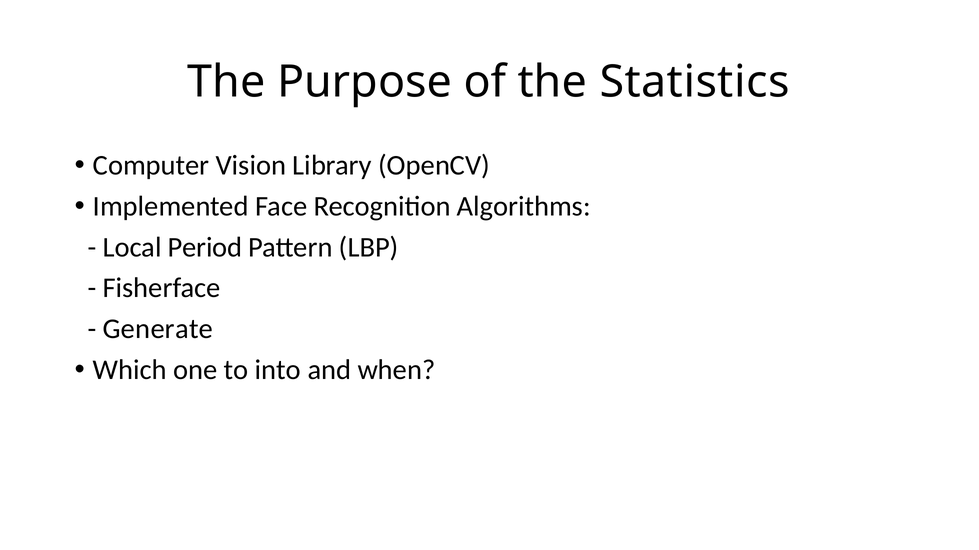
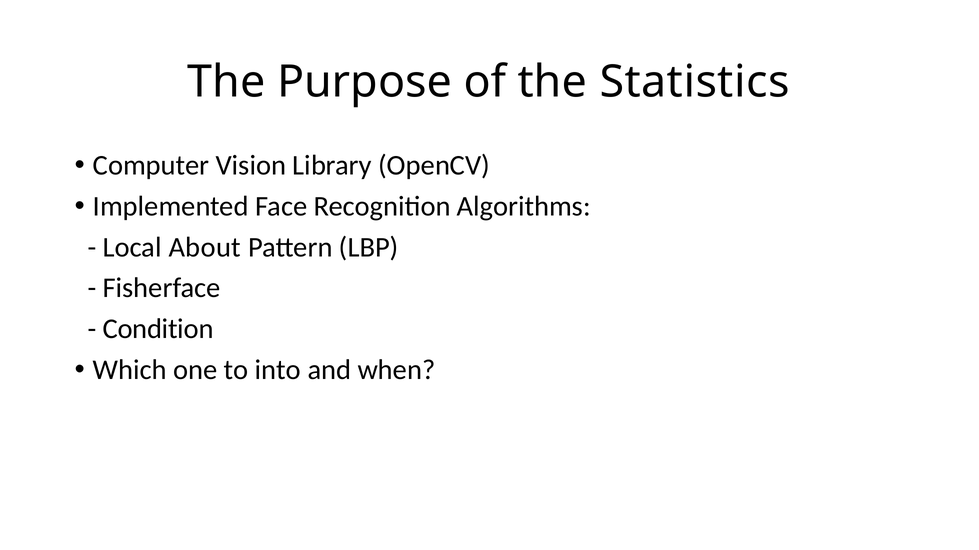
Period: Period -> About
Generate: Generate -> Condition
